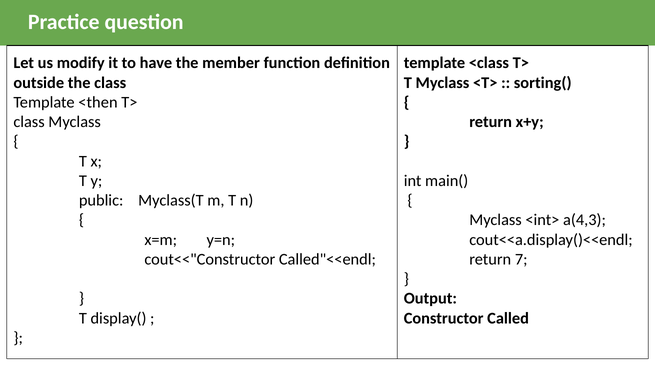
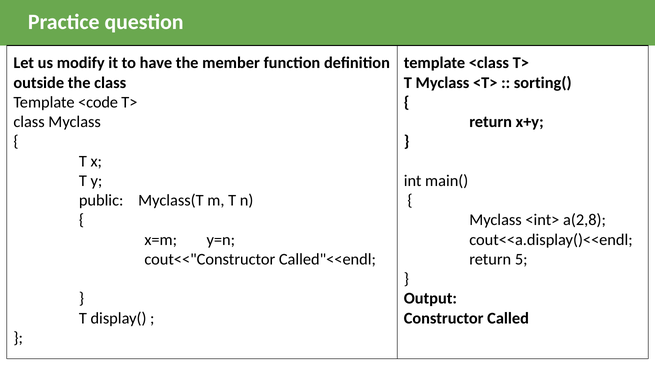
<then: <then -> <code
a(4,3: a(4,3 -> a(2,8
return 7: 7 -> 5
